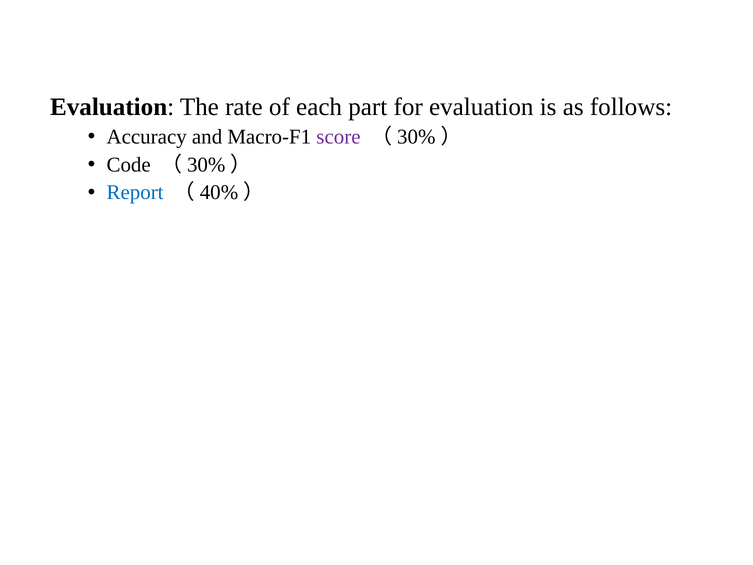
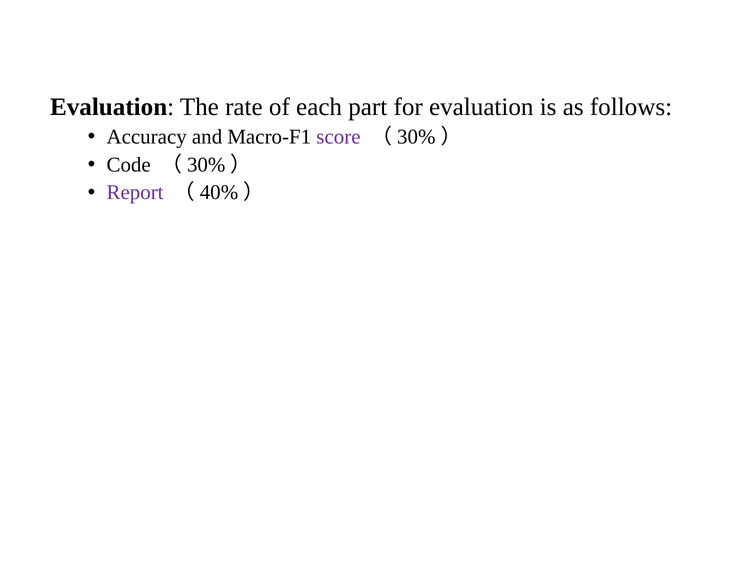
Report colour: blue -> purple
